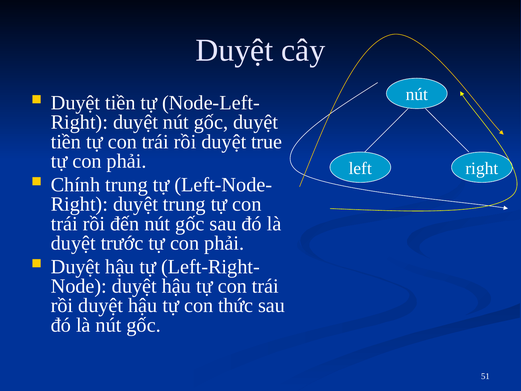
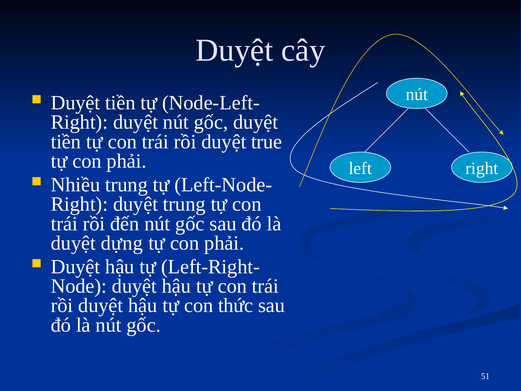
Chính: Chính -> Nhiều
trước: trước -> dựng
